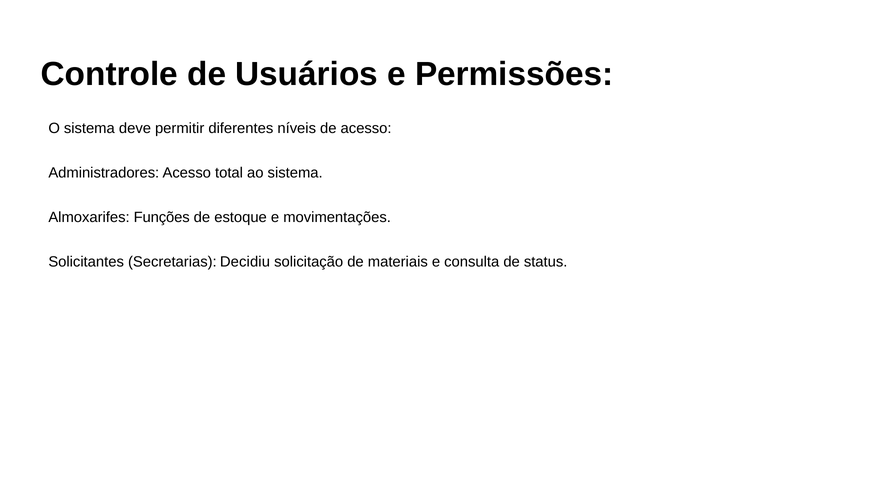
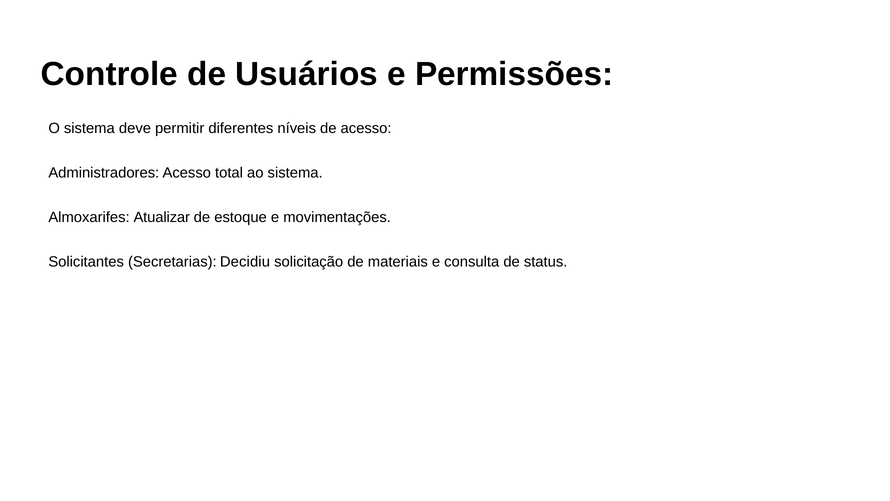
Funções: Funções -> Atualizar
